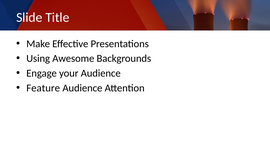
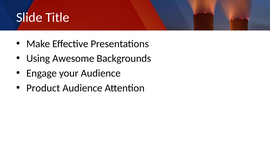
Feature: Feature -> Product
